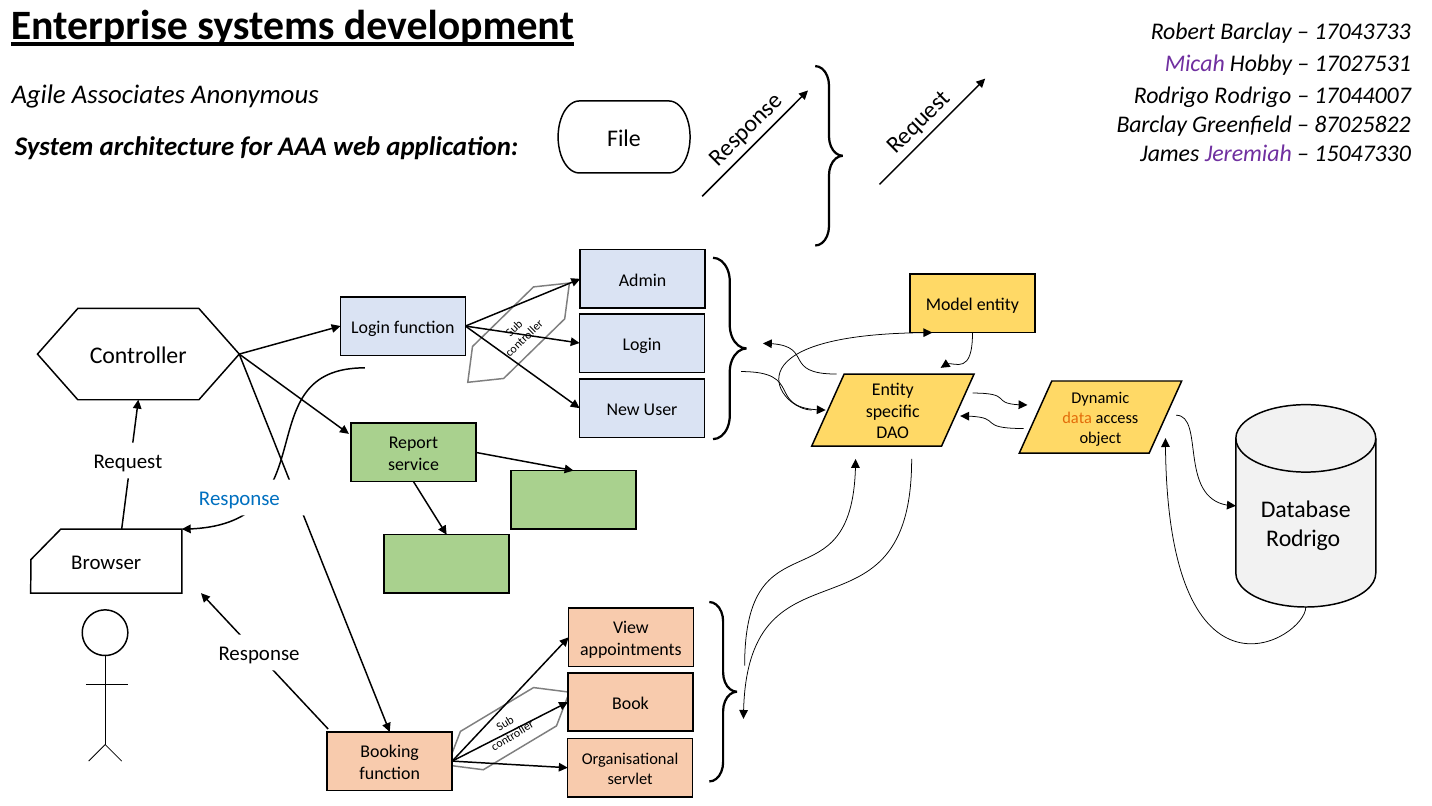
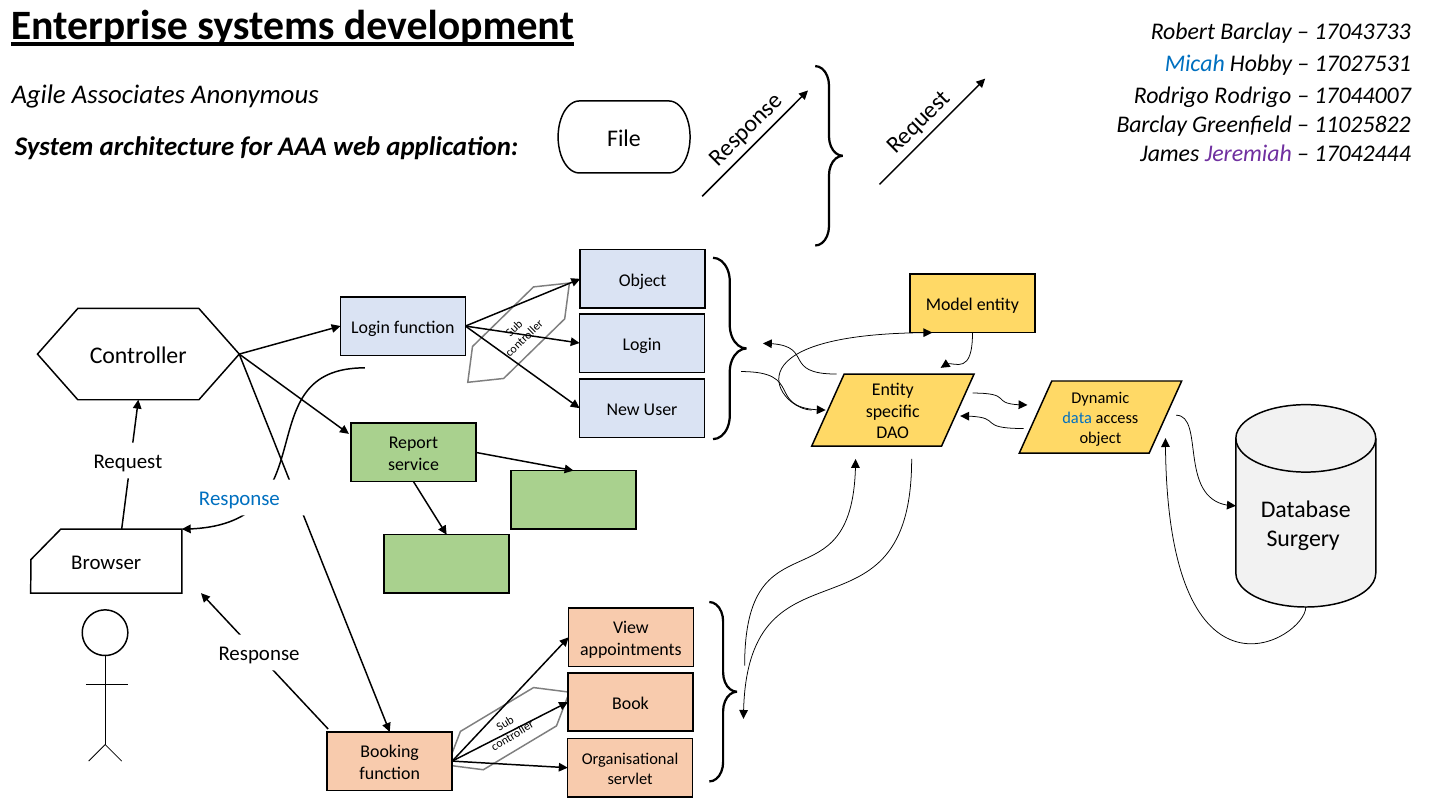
Micah colour: purple -> blue
87025822: 87025822 -> 11025822
15047330: 15047330 -> 17042444
Admin at (643, 280): Admin -> Object
data colour: orange -> blue
Rodrigo at (1303, 538): Rodrigo -> Surgery
